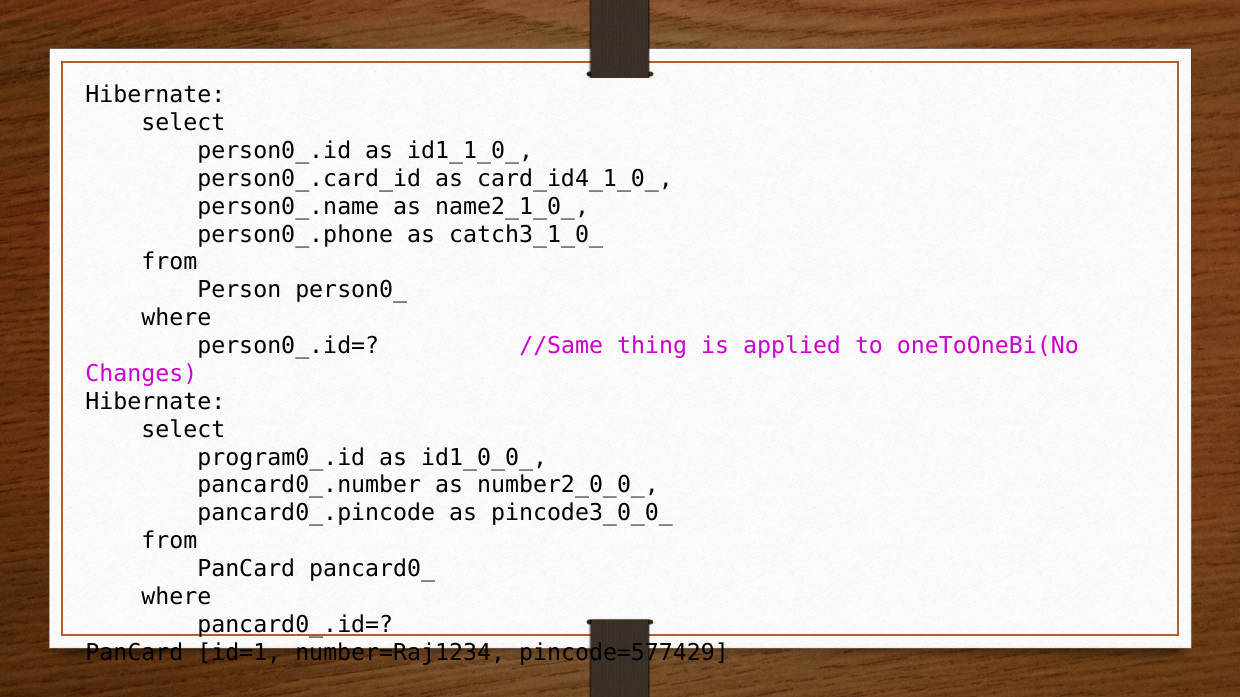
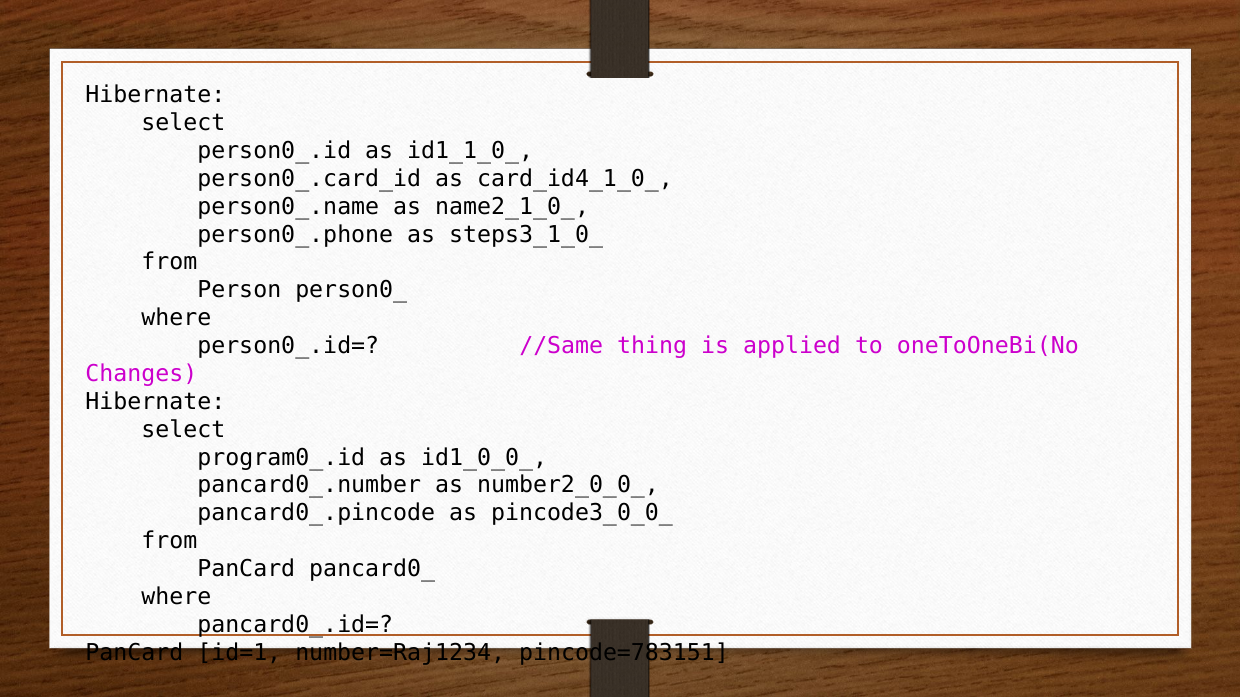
catch3_1_0_: catch3_1_0_ -> steps3_1_0_
pincode=577429: pincode=577429 -> pincode=783151
